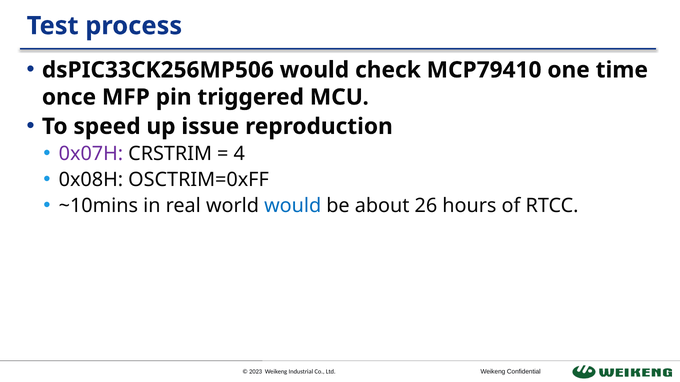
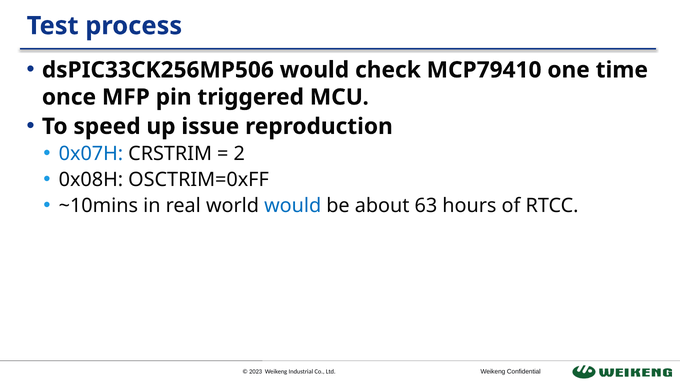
0x07H colour: purple -> blue
4: 4 -> 2
26: 26 -> 63
